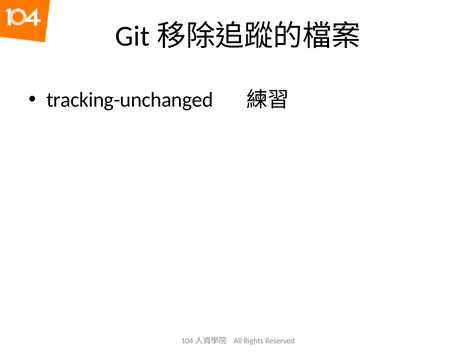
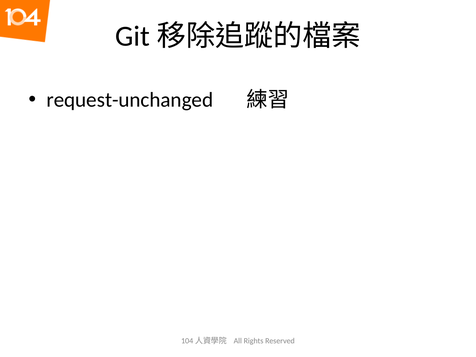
tracking-unchanged: tracking-unchanged -> request-unchanged
